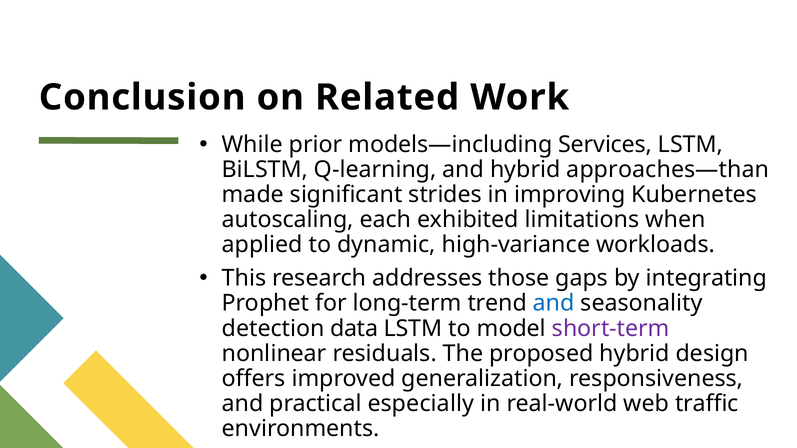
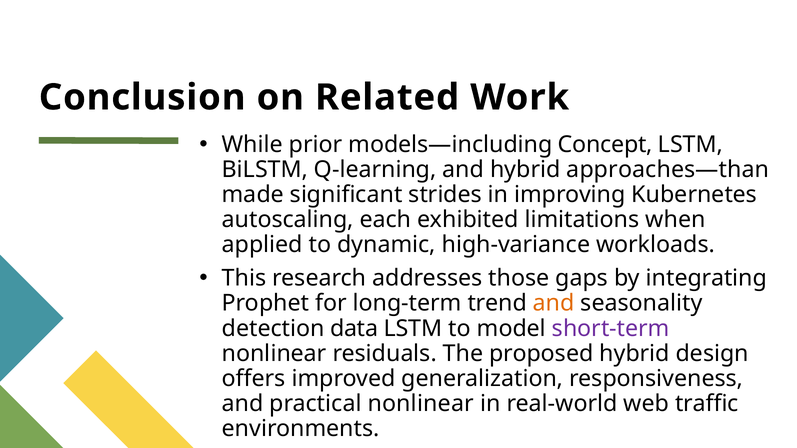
Services: Services -> Concept
and at (554, 303) colour: blue -> orange
practical especially: especially -> nonlinear
